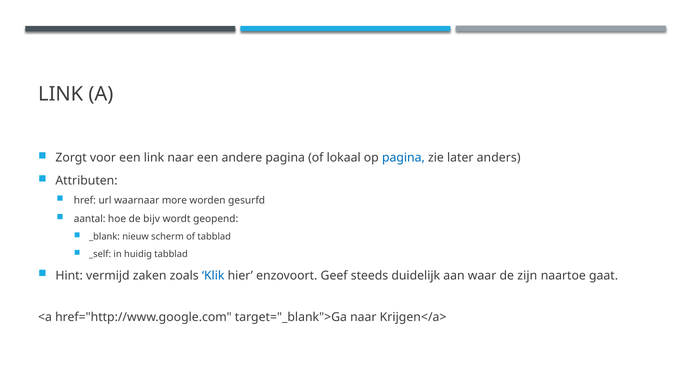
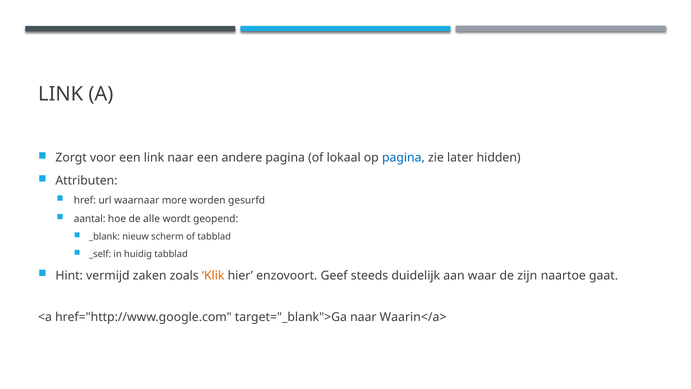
anders: anders -> hidden
bijv: bijv -> alle
Klik colour: blue -> orange
Krijgen</a>: Krijgen</a> -> Waarin</a>
